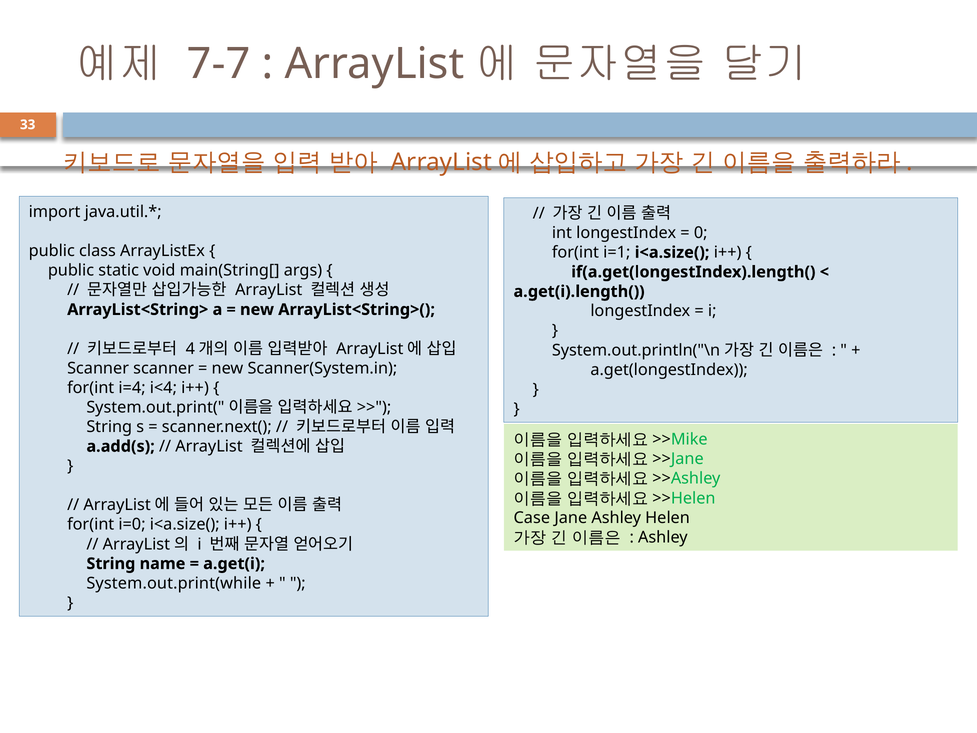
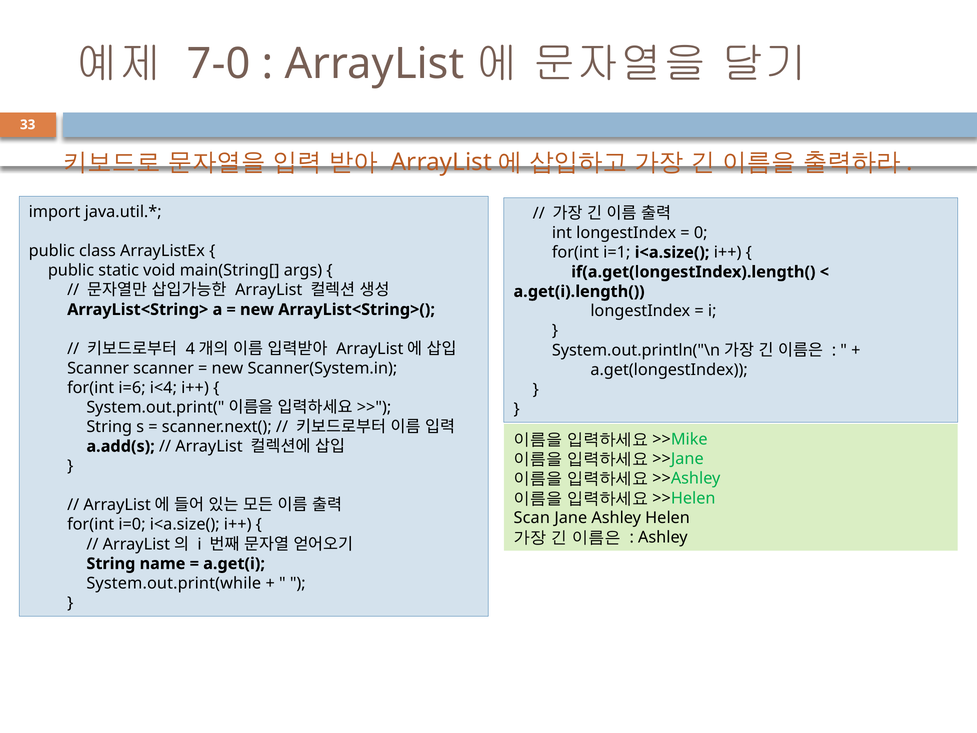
7-7: 7-7 -> 7-0
i=4: i=4 -> i=6
Case: Case -> Scan
